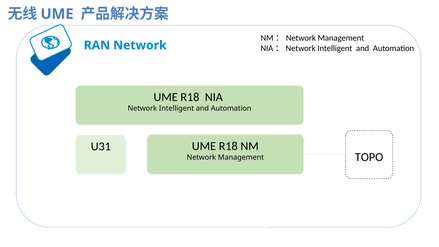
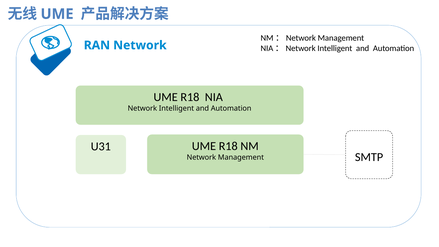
TOPO: TOPO -> SMTP
